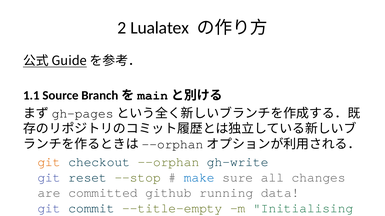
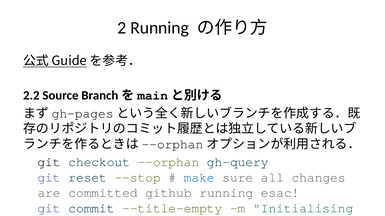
2 Lualatex: Lualatex -> Running
1.1 at (31, 96): 1.1 -> 2.2
git at (49, 162) colour: orange -> black
gh-write: gh-write -> gh-query
data: data -> esac
